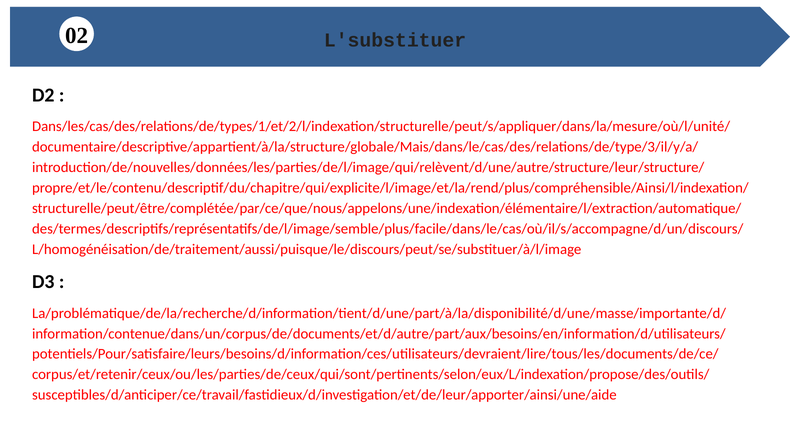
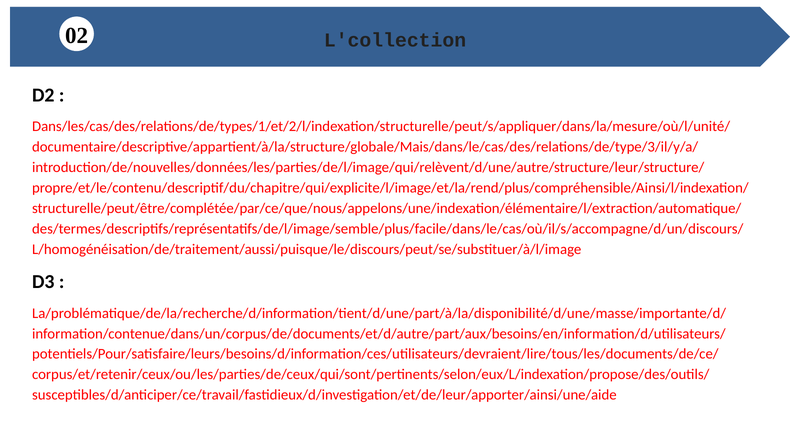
L'substituer: L'substituer -> L'collection
